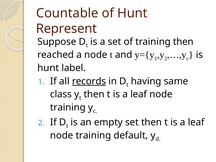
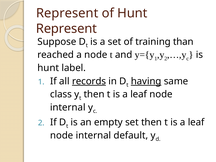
Countable at (67, 13): Countable -> Represent
training then: then -> than
having underline: none -> present
training at (68, 107): training -> internal
training at (93, 135): training -> internal
